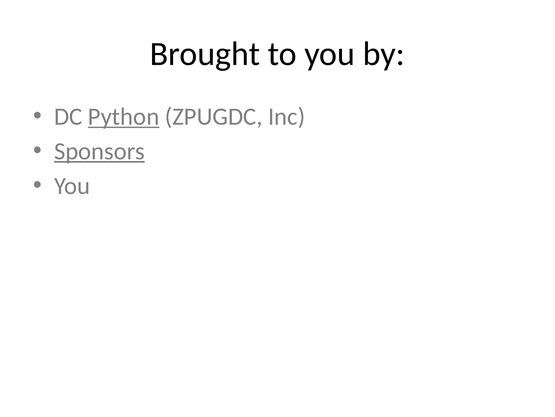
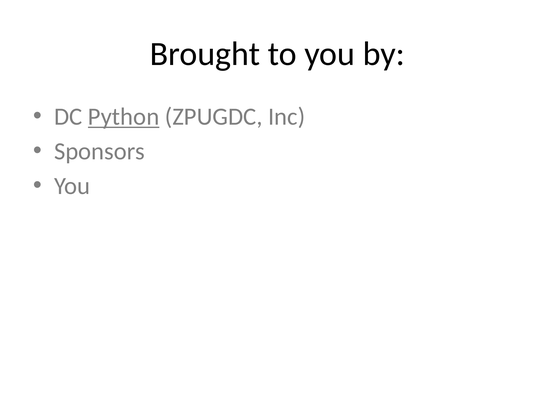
Sponsors underline: present -> none
